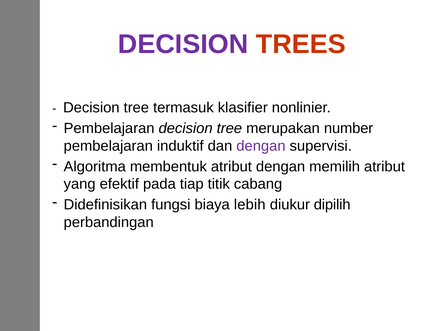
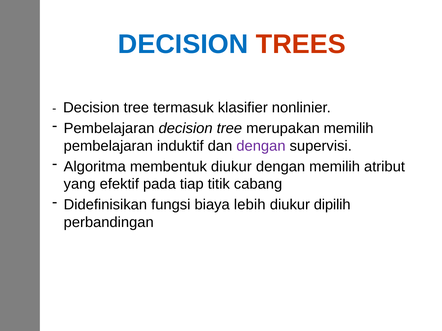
DECISION at (183, 44) colour: purple -> blue
merupakan number: number -> memilih
membentuk atribut: atribut -> diukur
